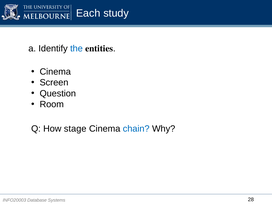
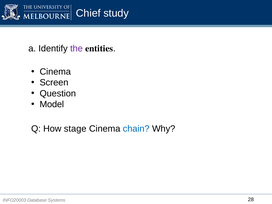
Each: Each -> Chief
the colour: blue -> purple
Room: Room -> Model
